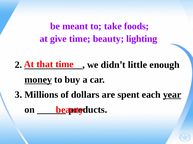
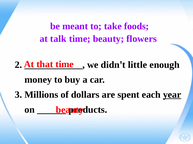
give: give -> talk
lighting: lighting -> flowers
money underline: present -> none
